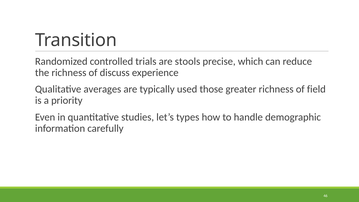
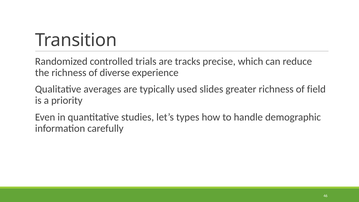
stools: stools -> tracks
discuss: discuss -> diverse
those: those -> slides
